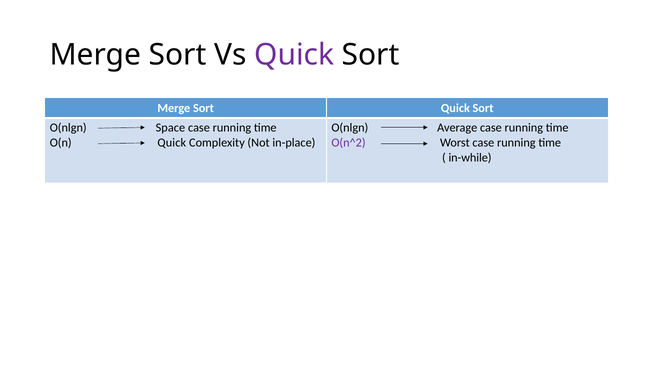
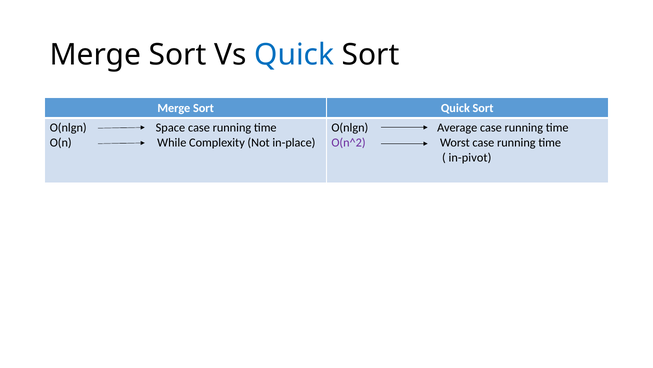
Quick at (294, 55) colour: purple -> blue
O(n Quick: Quick -> While
in-while: in-while -> in-pivot
